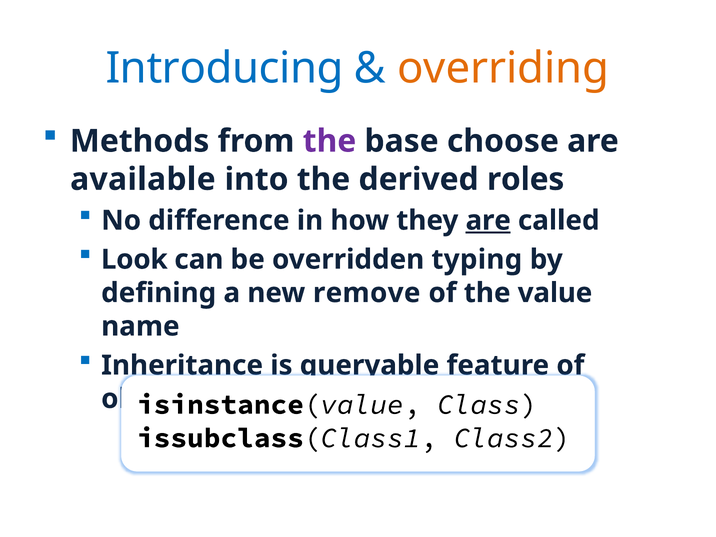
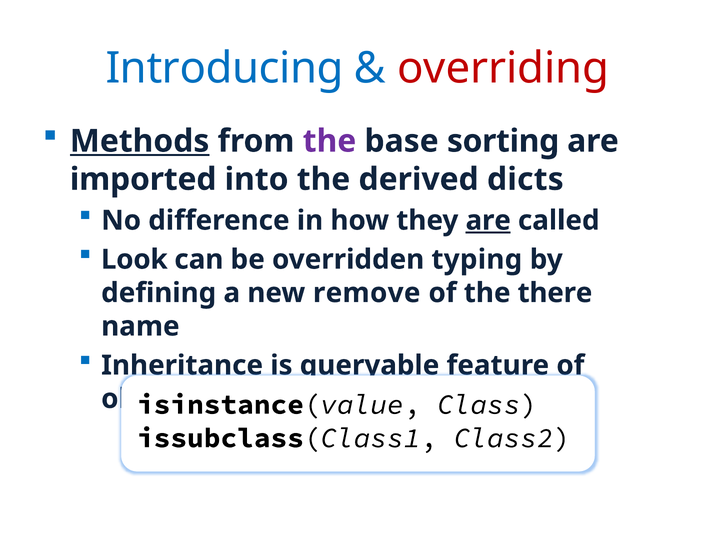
overriding colour: orange -> red
Methods underline: none -> present
choose: choose -> sorting
available: available -> imported
roles: roles -> dicts
value: value -> there
